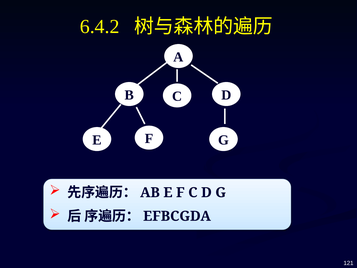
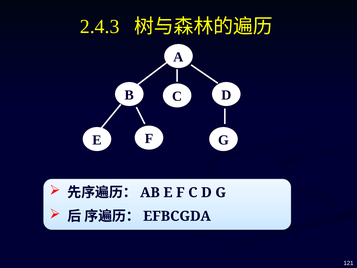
6.4.2: 6.4.2 -> 2.4.3
